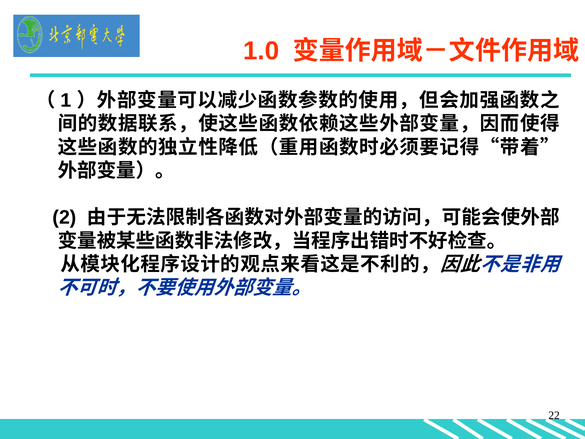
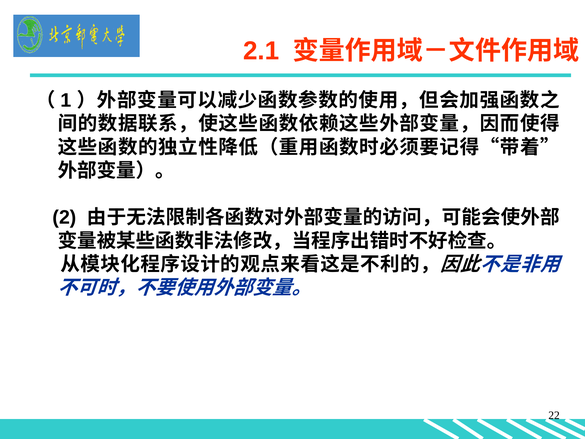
1.0: 1.0 -> 2.1
